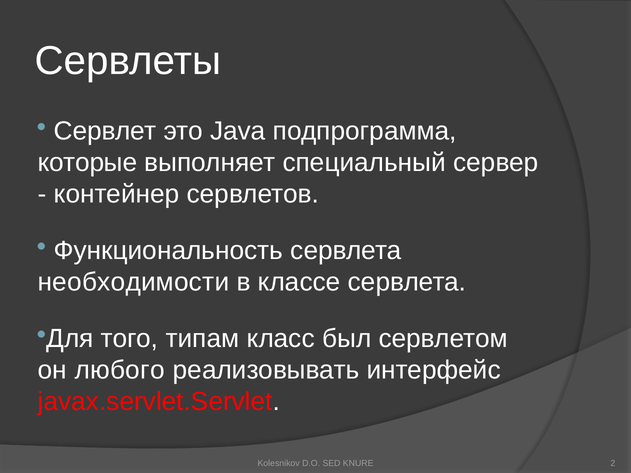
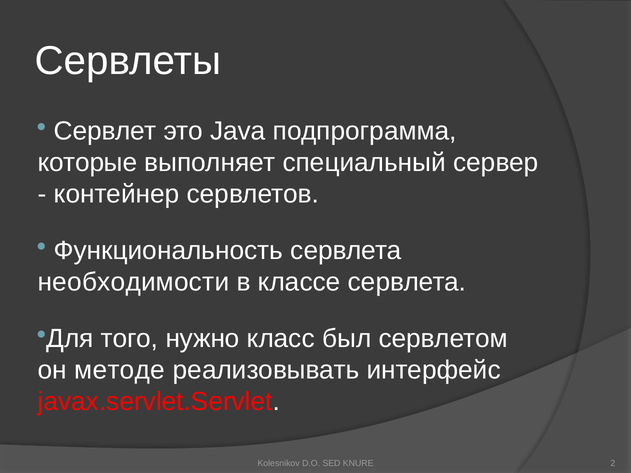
типам: типам -> нужно
любого: любого -> методе
